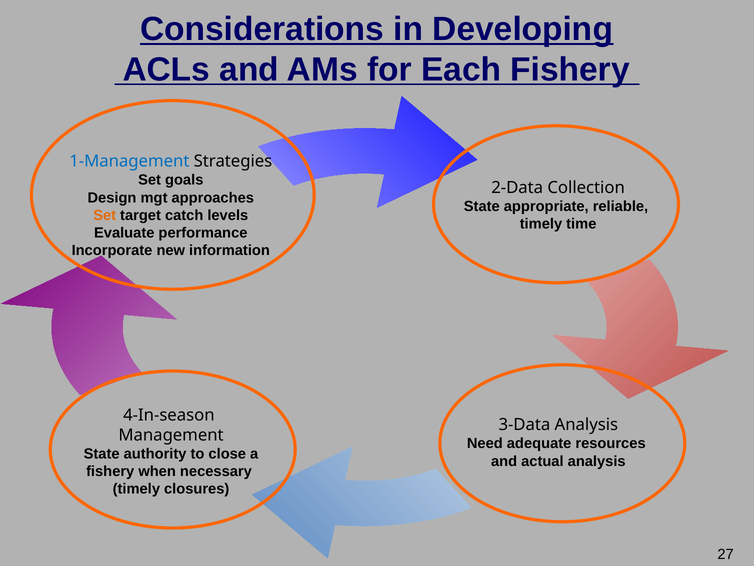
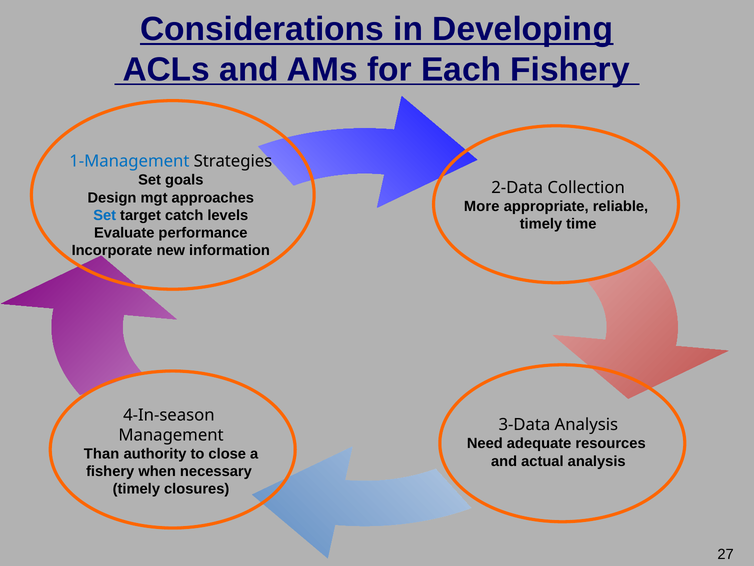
State at (482, 206): State -> More
Set at (105, 215) colour: orange -> blue
State at (102, 453): State -> Than
